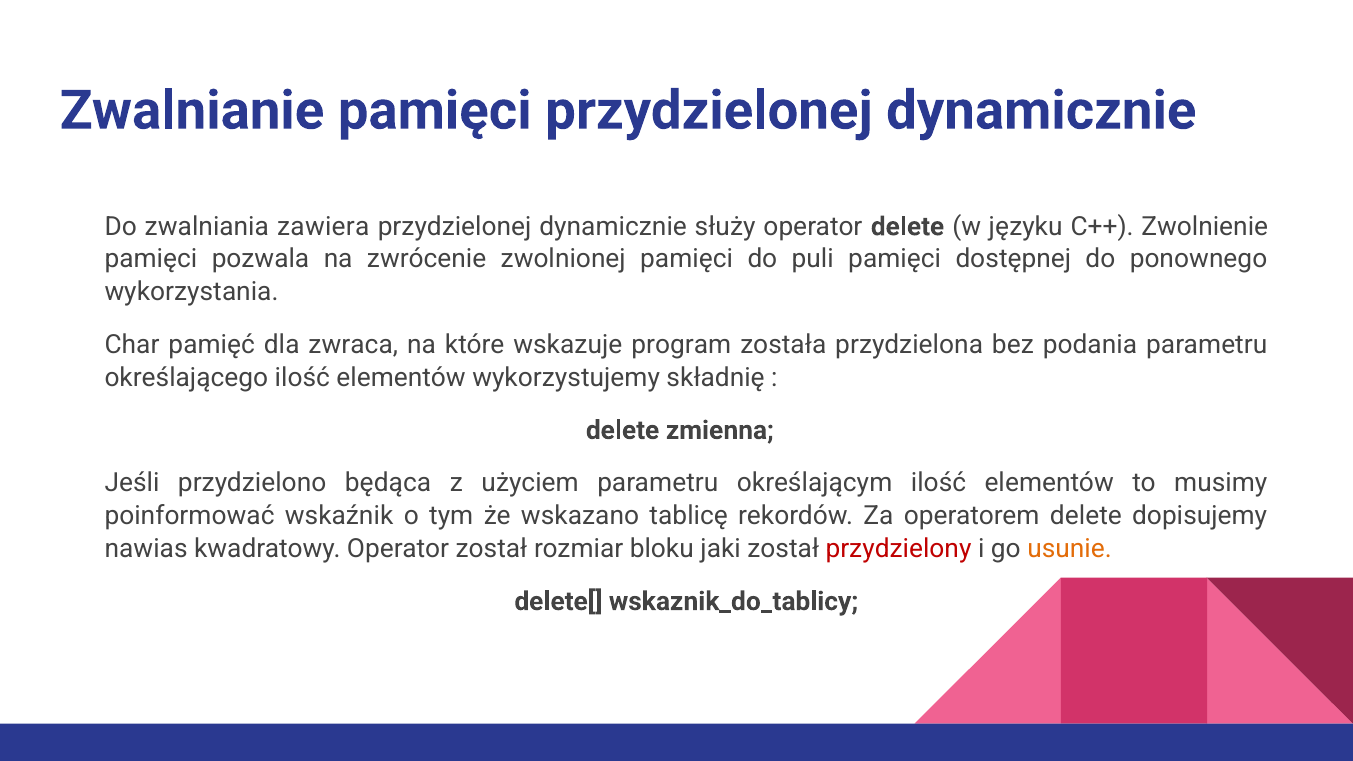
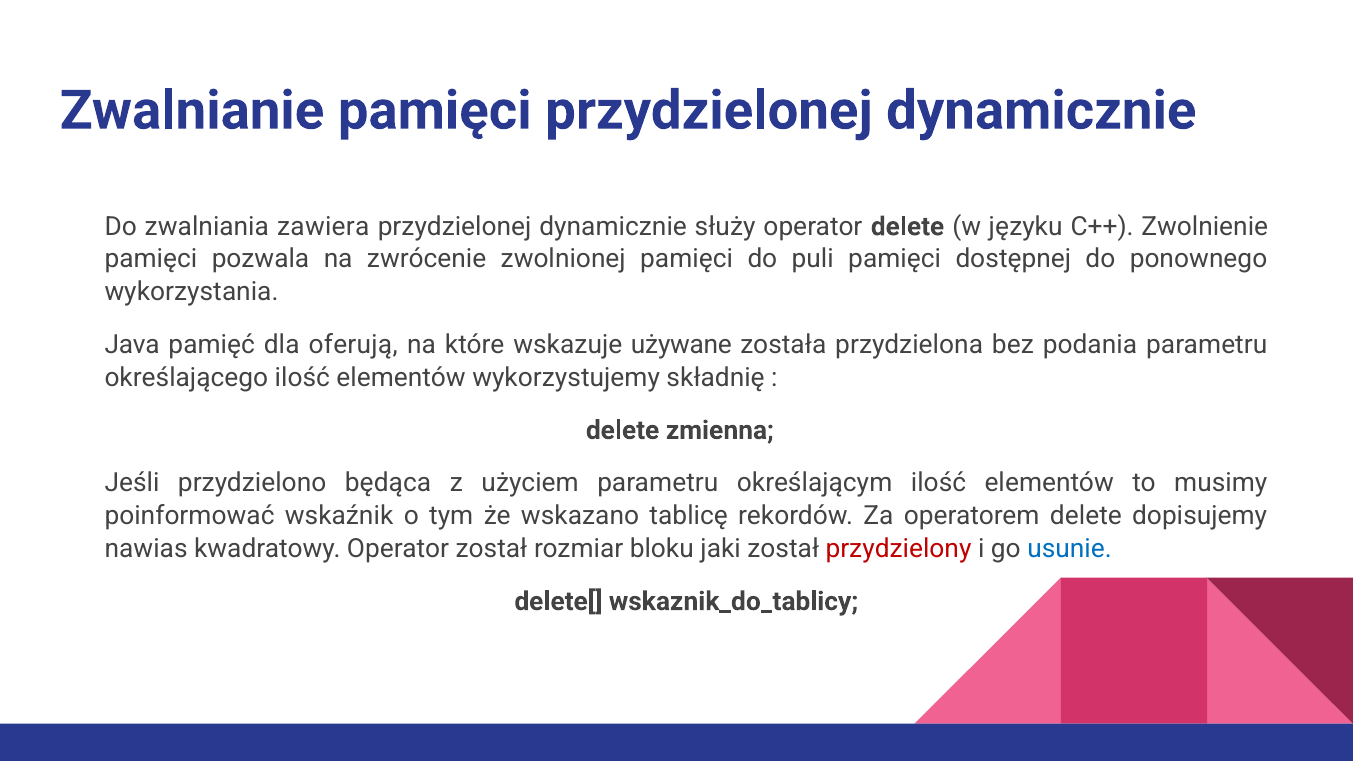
Char: Char -> Java
zwraca: zwraca -> oferują
program: program -> używane
usunie colour: orange -> blue
